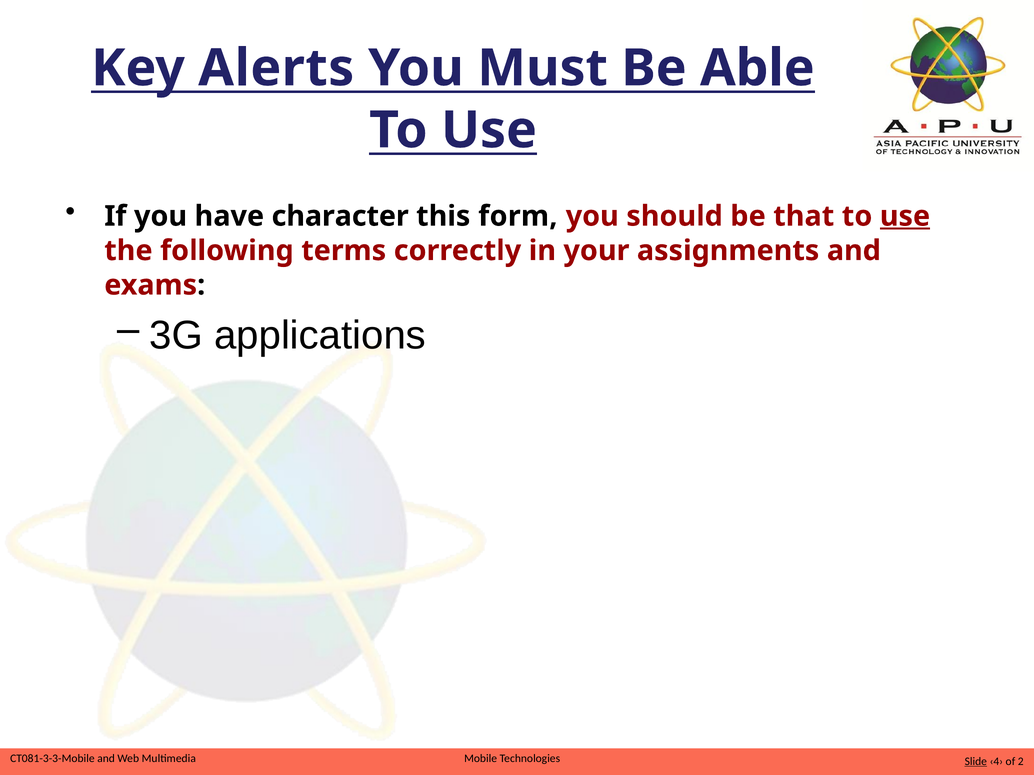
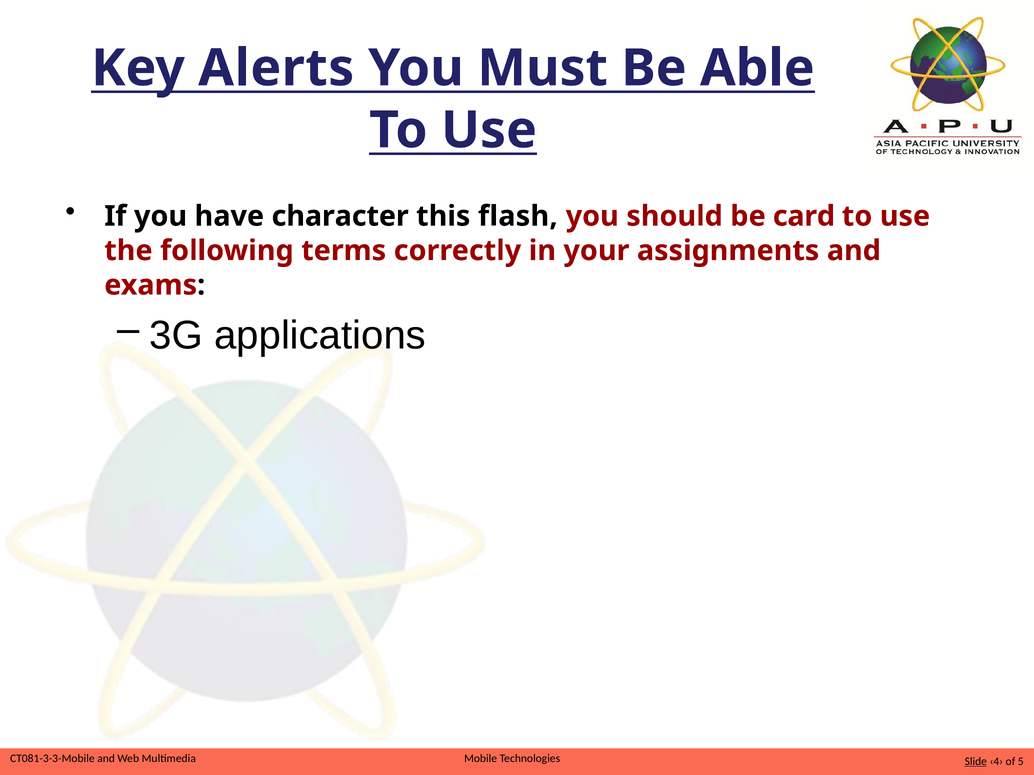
form: form -> flash
that: that -> card
use at (905, 216) underline: present -> none
2: 2 -> 5
